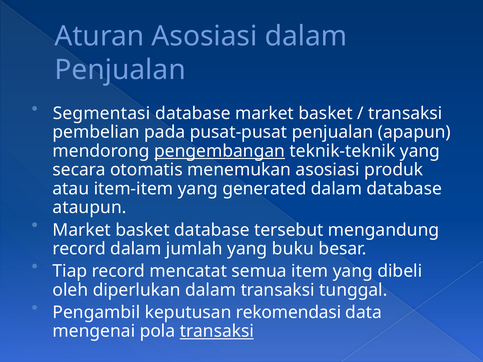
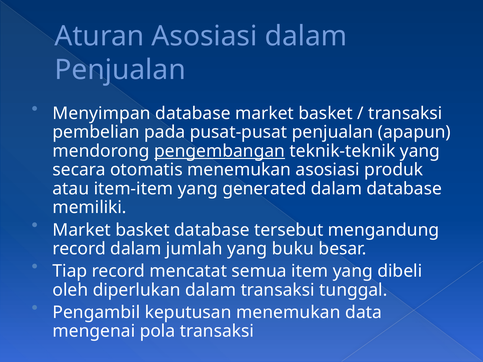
Segmentasi: Segmentasi -> Menyimpan
ataupun: ataupun -> memiliki
keputusan rekomendasi: rekomendasi -> menemukan
transaksi at (217, 331) underline: present -> none
